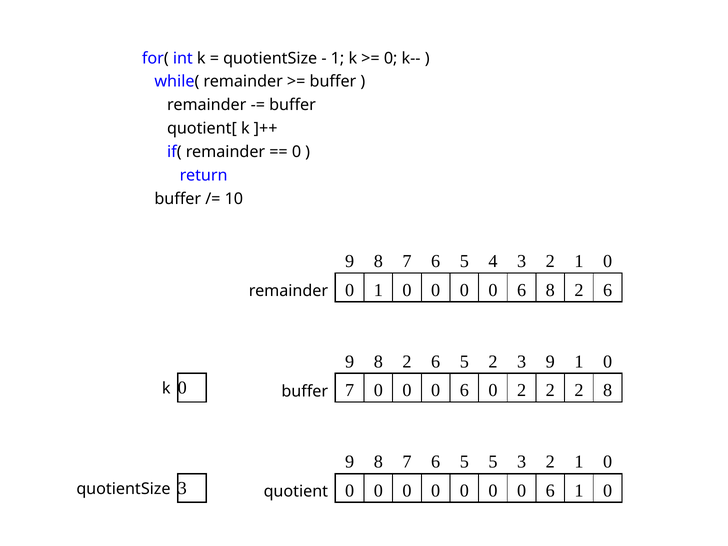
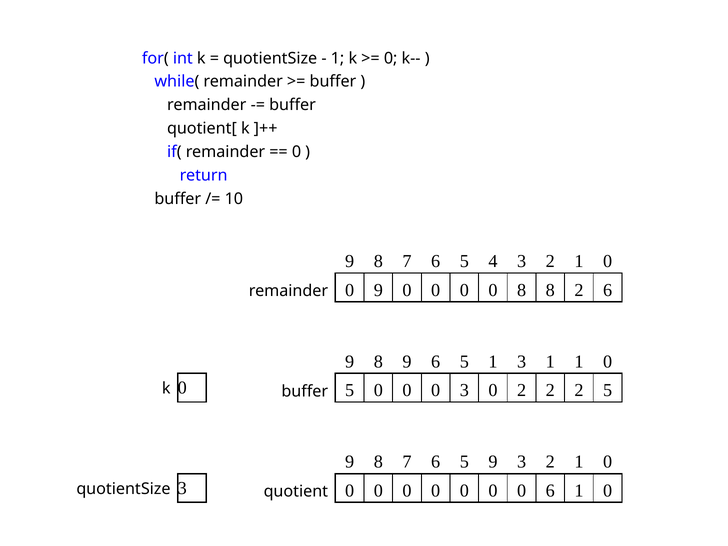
0 1: 1 -> 9
6 at (522, 290): 6 -> 8
9 8 2: 2 -> 9
5 2: 2 -> 1
3 9: 9 -> 1
buffer 7: 7 -> 5
6 at (464, 390): 6 -> 3
2 8: 8 -> 5
6 5 5: 5 -> 9
